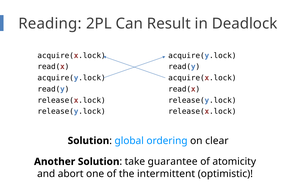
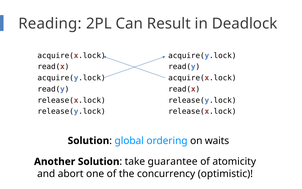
clear: clear -> waits
intermittent: intermittent -> concurrency
